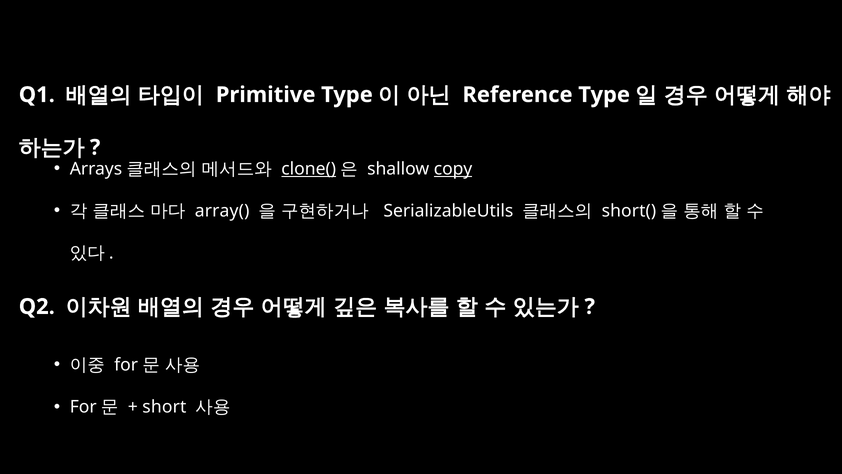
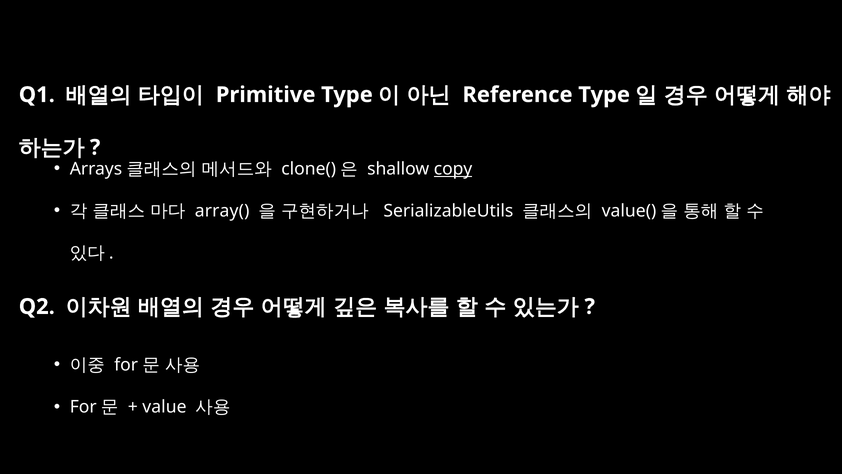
clone( underline: present -> none
short(: short( -> value(
short: short -> value
